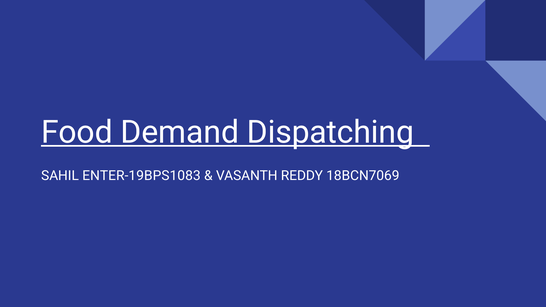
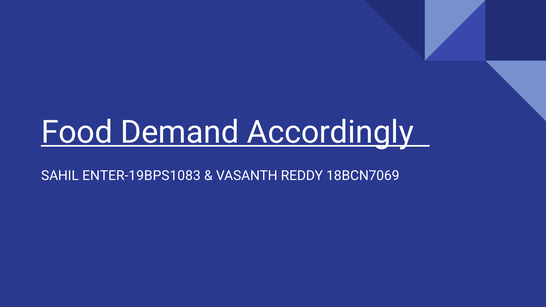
Dispatching: Dispatching -> Accordingly
